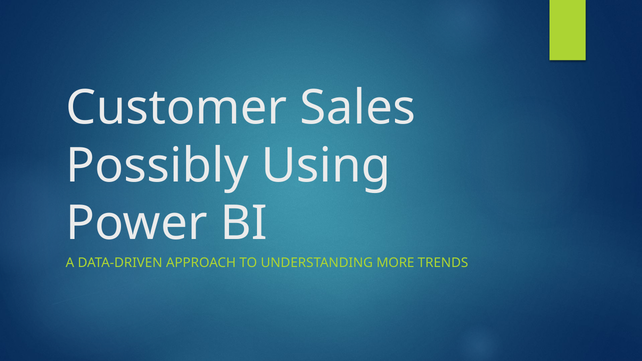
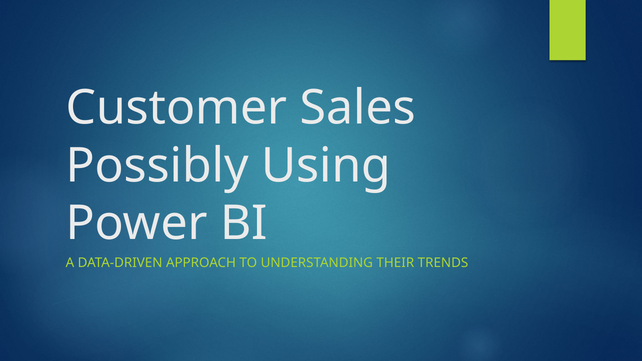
MORE: MORE -> THEIR
